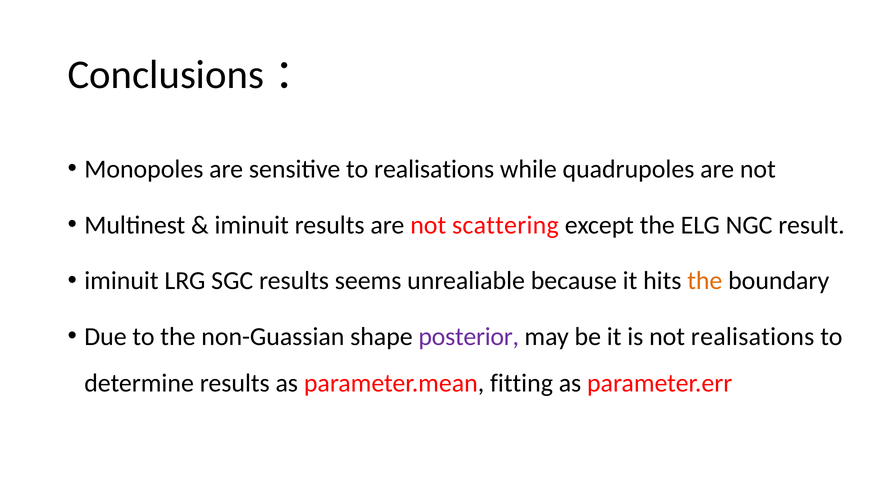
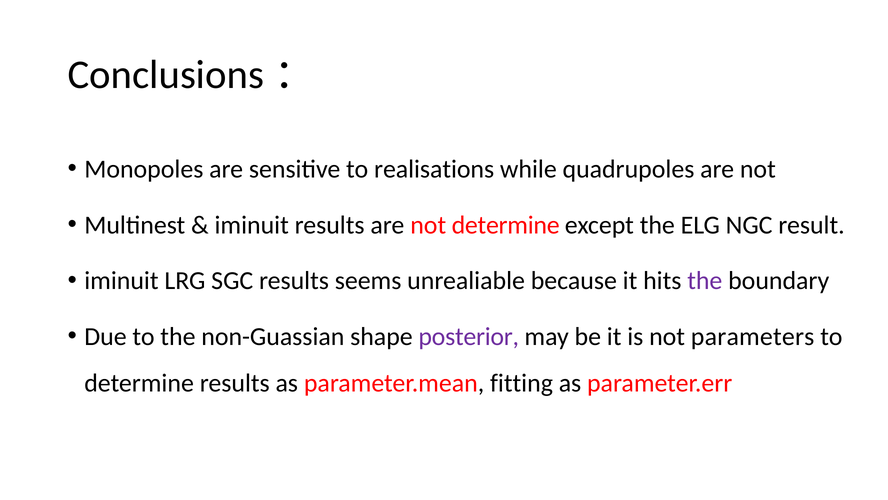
not scattering: scattering -> determine
the at (705, 281) colour: orange -> purple
not realisations: realisations -> parameters
